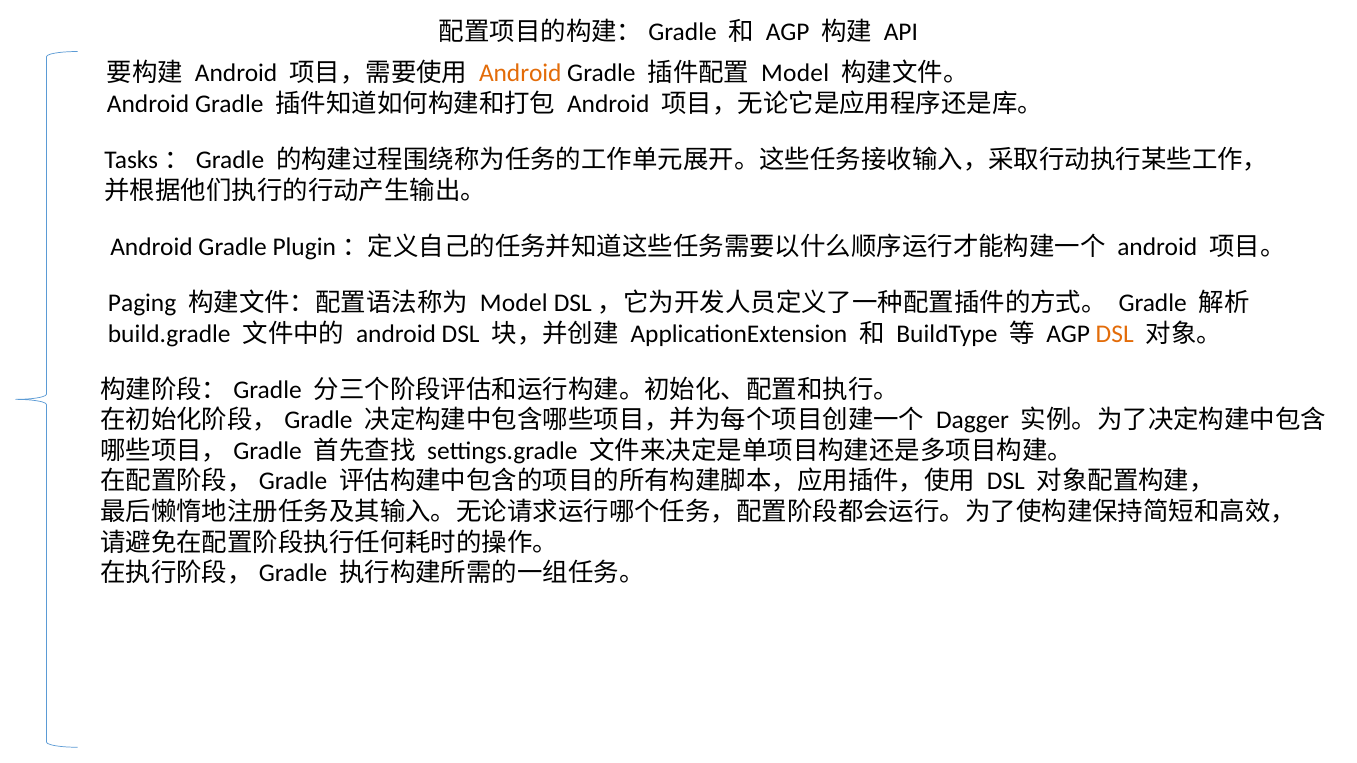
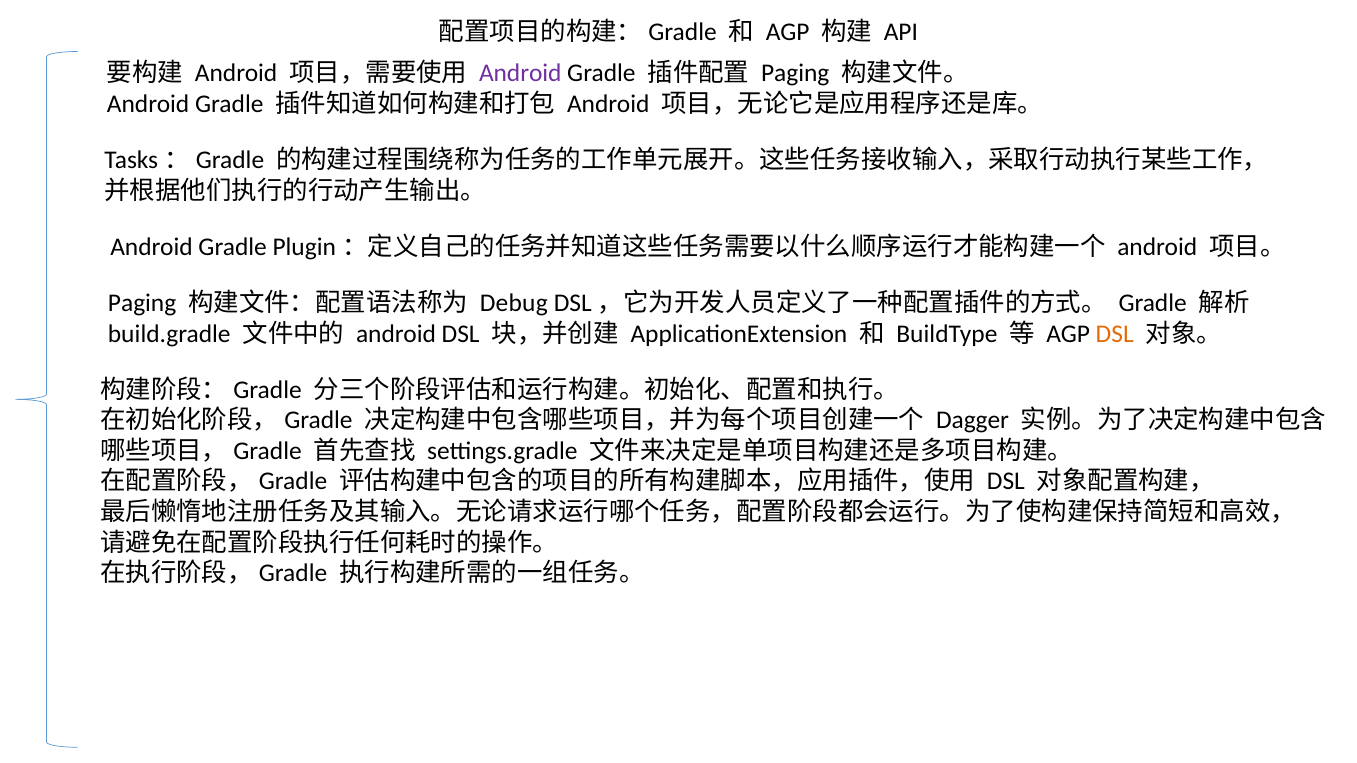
Android at (520, 74) colour: orange -> purple
Model at (795, 74): Model -> Paging
Model at (514, 303): Model -> Debug
